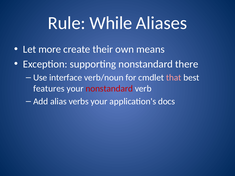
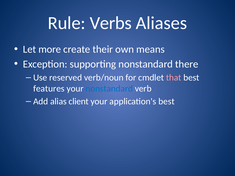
While: While -> Verbs
interface: interface -> reserved
nonstandard at (109, 89) colour: red -> blue
verbs: verbs -> client
application's docs: docs -> best
